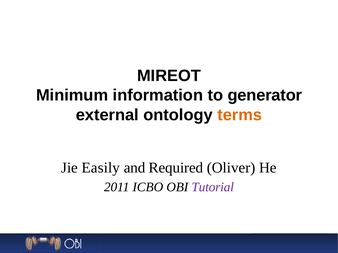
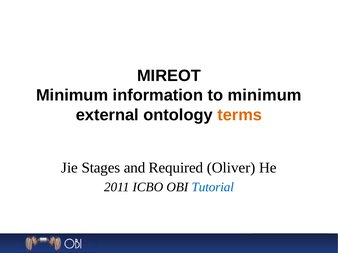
to generator: generator -> minimum
Easily: Easily -> Stages
Tutorial colour: purple -> blue
